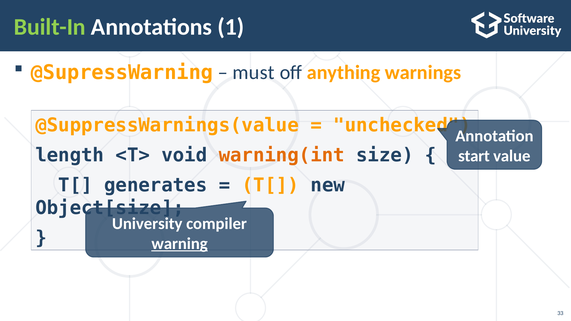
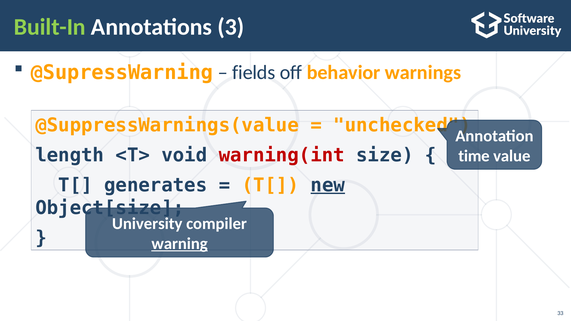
1: 1 -> 3
must: must -> fields
anything: anything -> behavior
warning(int colour: orange -> red
start: start -> time
new underline: none -> present
